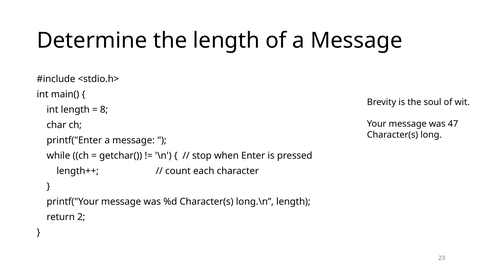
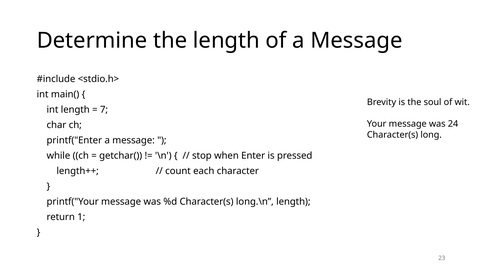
8: 8 -> 7
47: 47 -> 24
2: 2 -> 1
